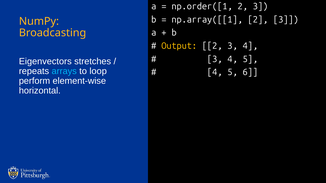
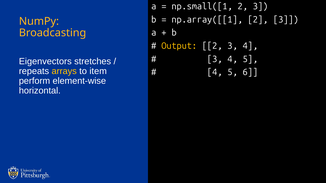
np.order([1: np.order([1 -> np.small([1
arrays colour: light blue -> yellow
loop: loop -> item
